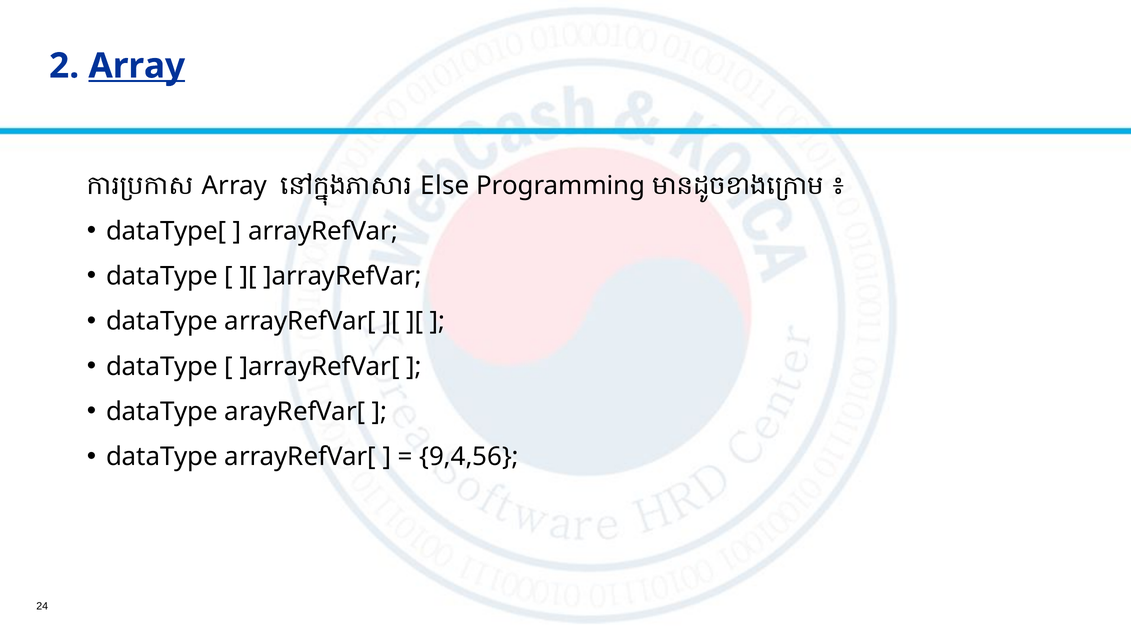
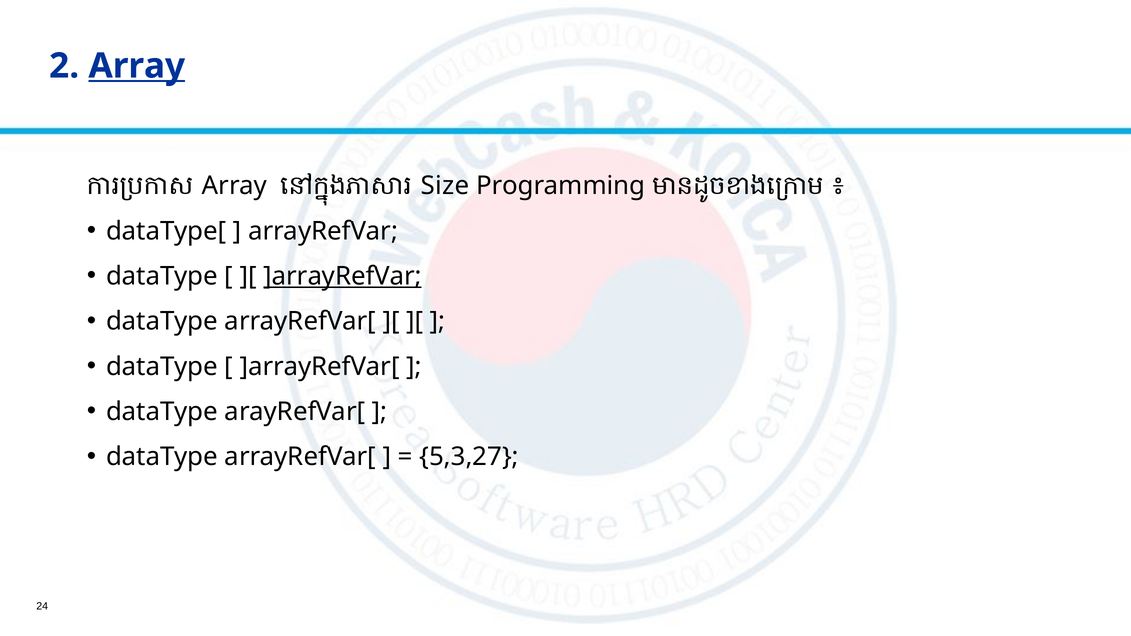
Else: Else -> Size
]arrayRefVar underline: none -> present
9,4,56: 9,4,56 -> 5,3,27
